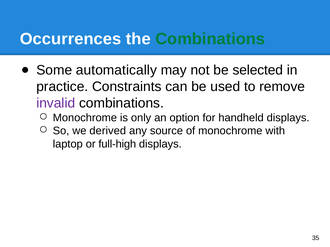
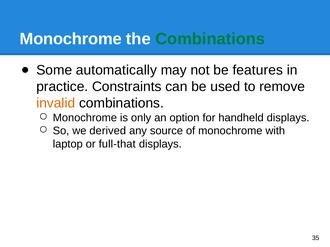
Occurrences at (71, 39): Occurrences -> Monochrome
selected: selected -> features
invalid colour: purple -> orange
full-high: full-high -> full-that
